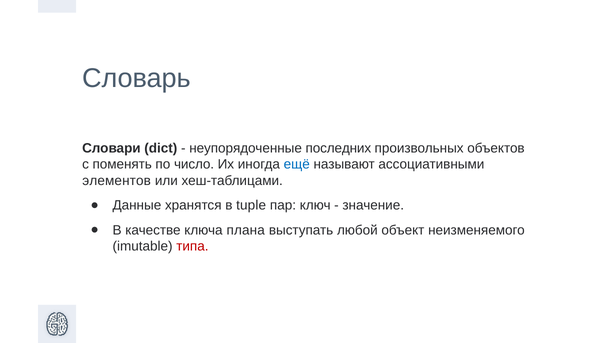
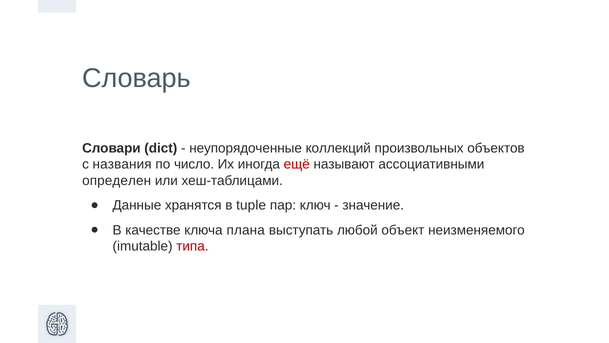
последних: последних -> коллекций
поменять: поменять -> названия
ещё colour: blue -> red
элементов: элементов -> определен
